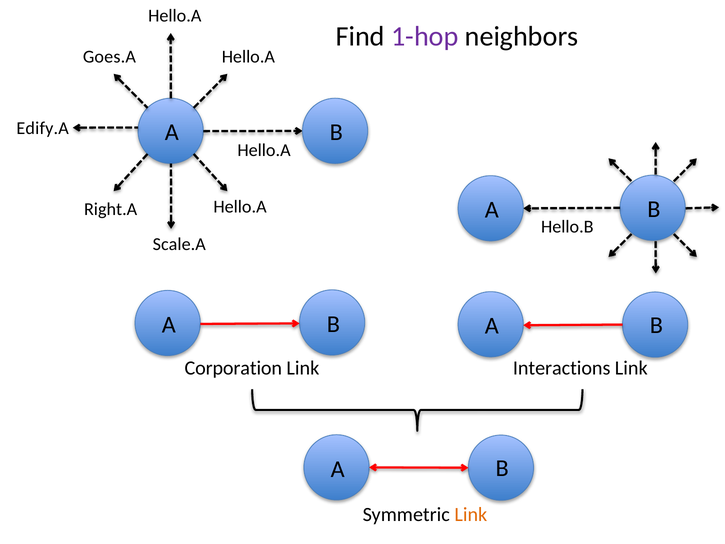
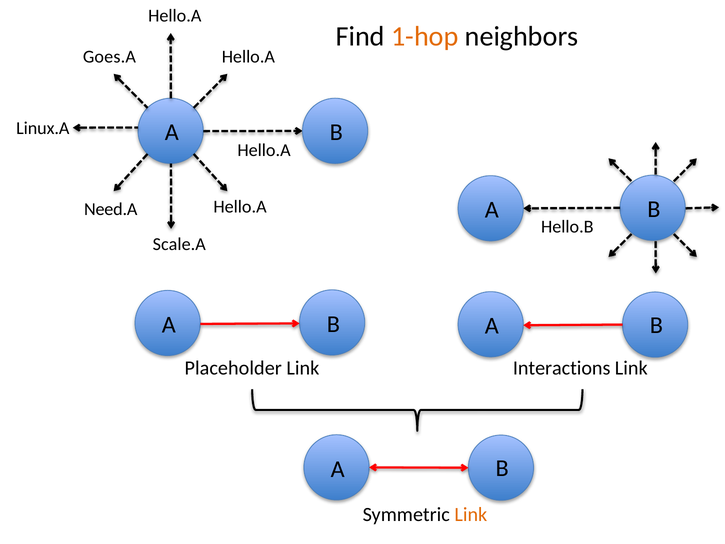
1-hop colour: purple -> orange
Edify.A: Edify.A -> Linux.A
Right.A: Right.A -> Need.A
Corporation: Corporation -> Placeholder
